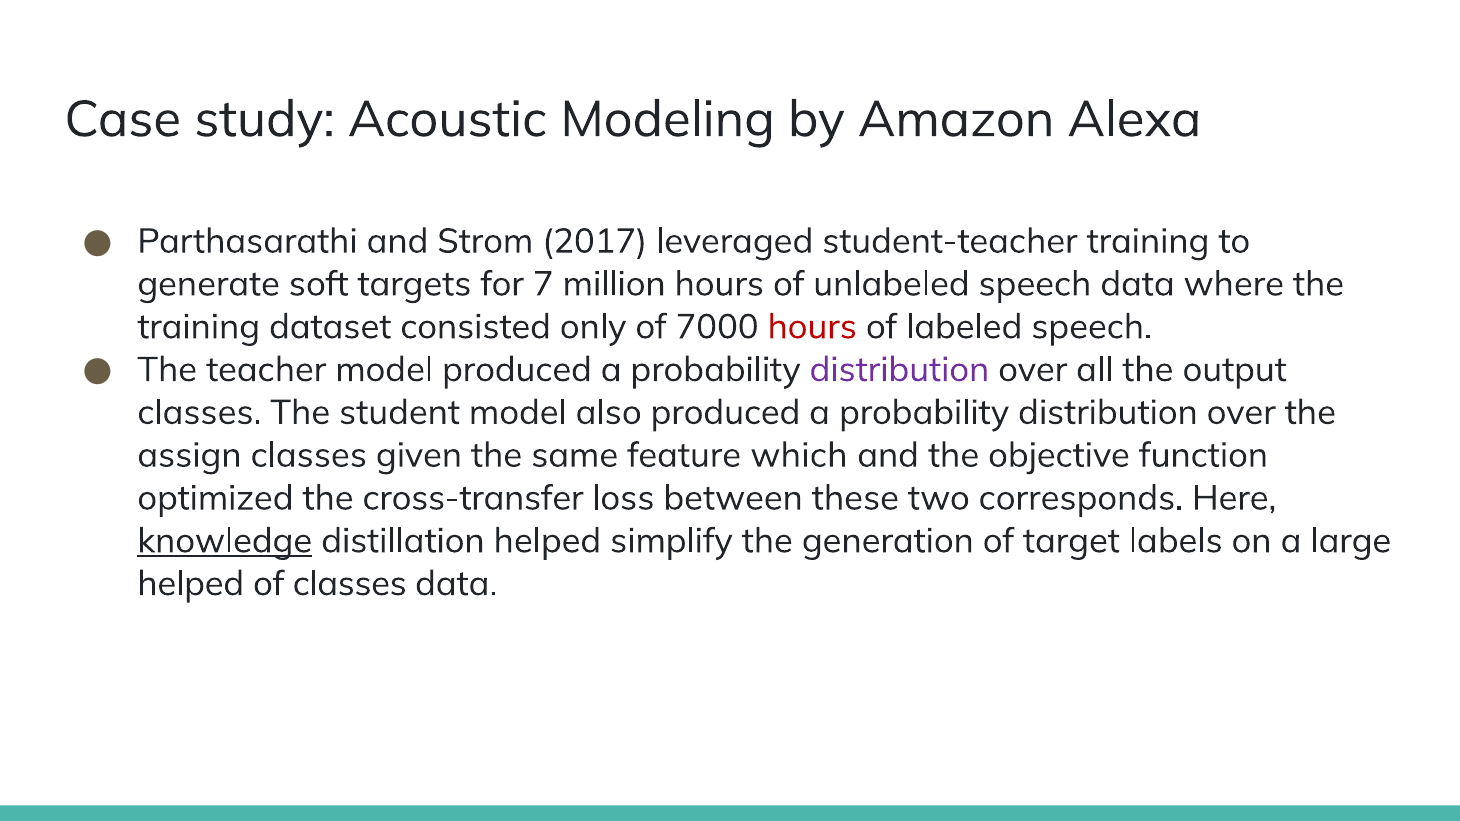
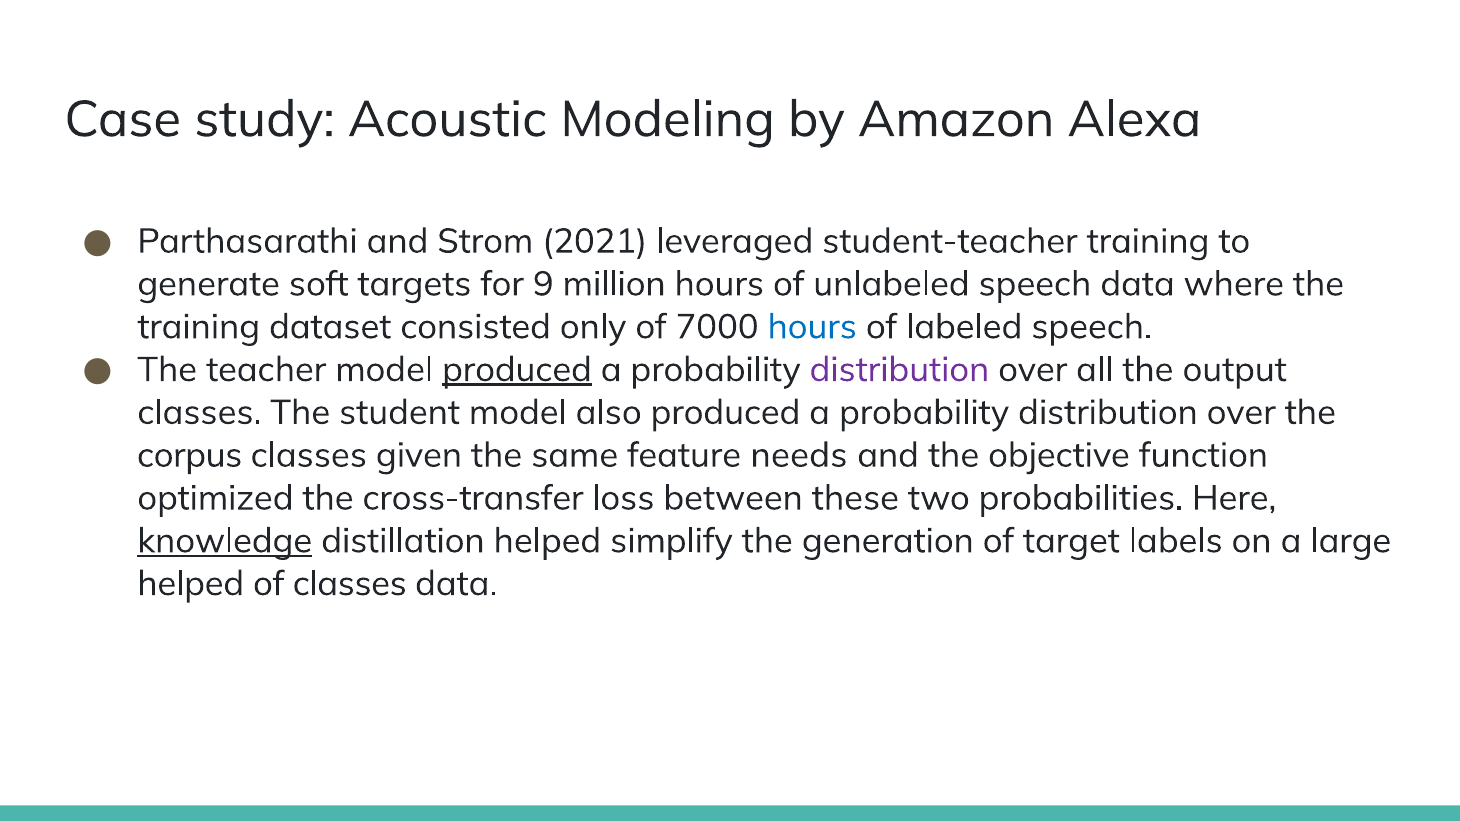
2017: 2017 -> 2021
7: 7 -> 9
hours at (812, 327) colour: red -> blue
produced at (517, 370) underline: none -> present
assign: assign -> corpus
which: which -> needs
corresponds: corresponds -> probabilities
